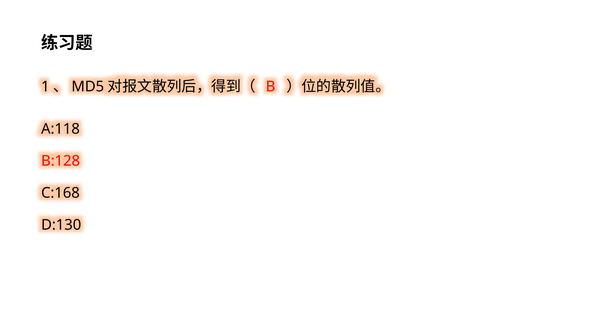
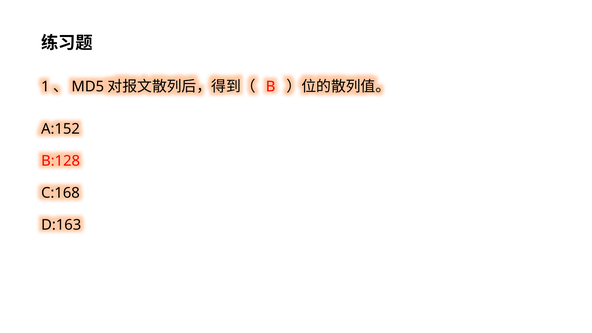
A:118: A:118 -> A:152
D:130: D:130 -> D:163
